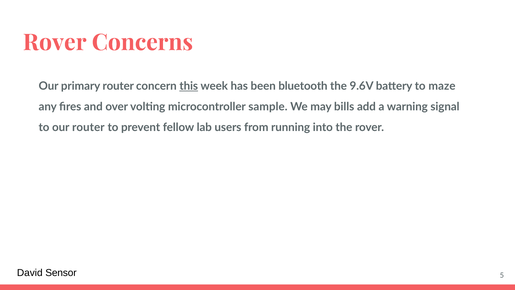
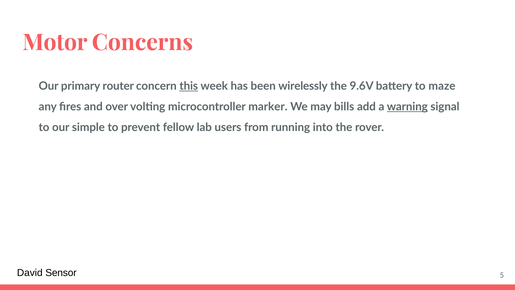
Rover at (55, 43): Rover -> Motor
bluetooth: bluetooth -> wirelessly
sample: sample -> marker
warning underline: none -> present
our router: router -> simple
